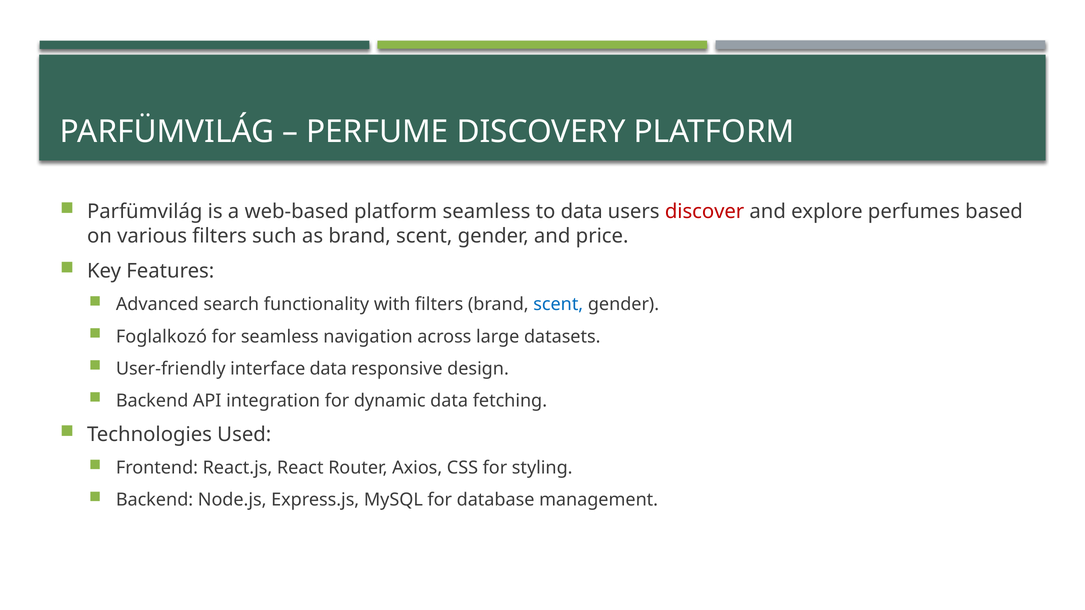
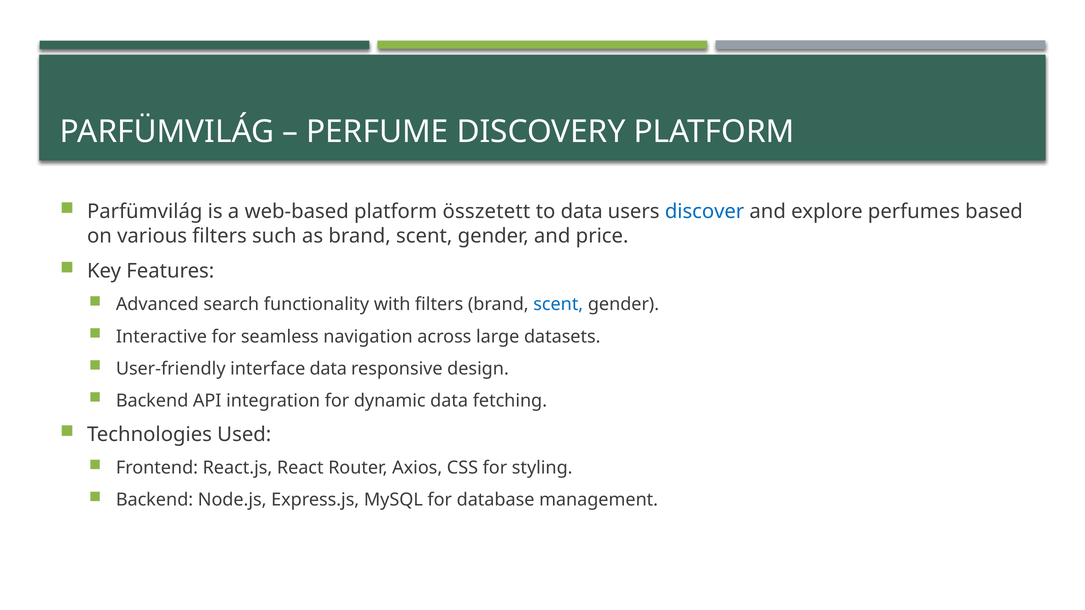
platform seamless: seamless -> összetett
discover colour: red -> blue
Foglalkozó: Foglalkozó -> Interactive
